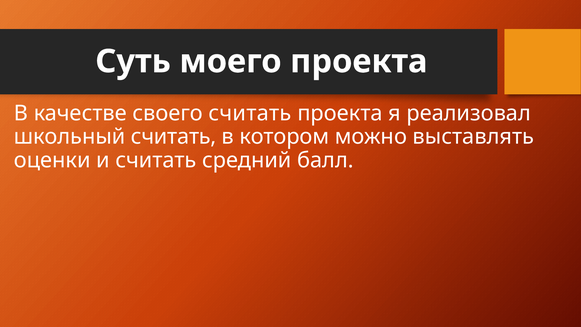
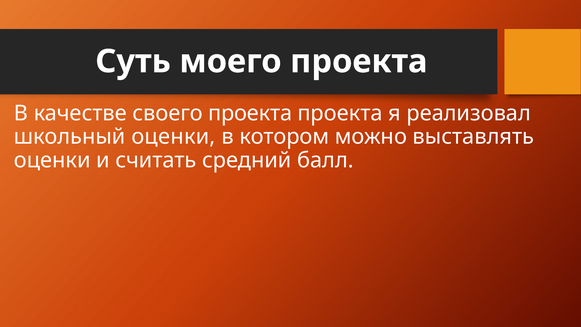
своего считать: считать -> проекта
школьный считать: считать -> оценки
